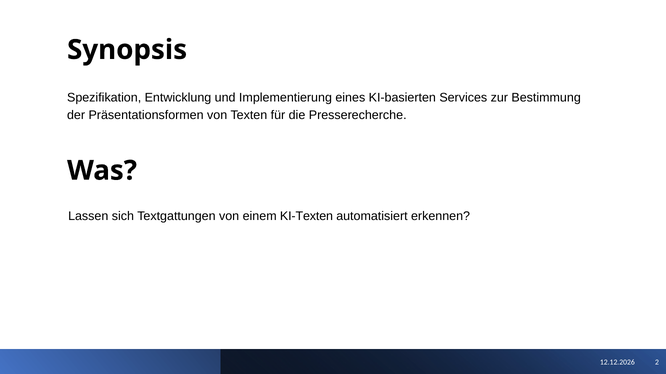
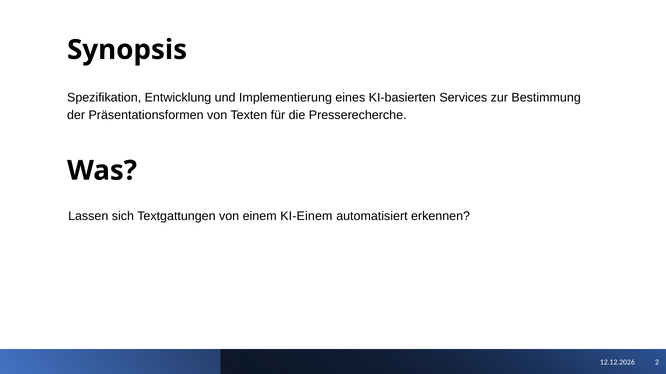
KI-Texten: KI-Texten -> KI-Einem
